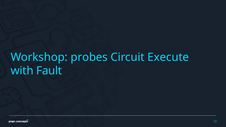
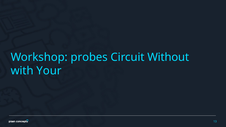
Execute: Execute -> Without
Fault: Fault -> Your
